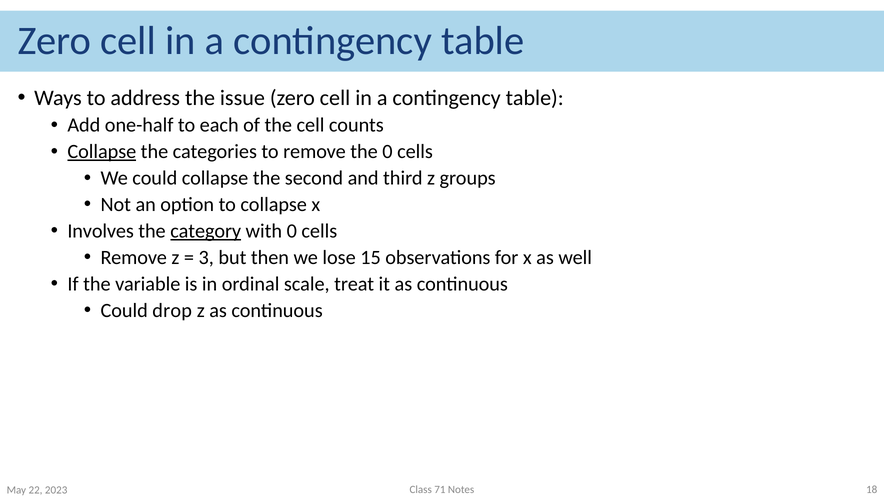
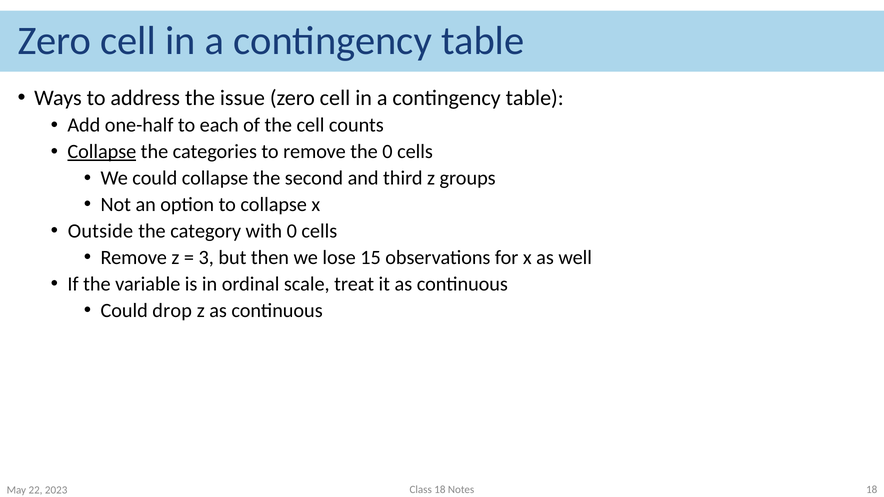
Involves: Involves -> Outside
category underline: present -> none
Class 71: 71 -> 18
